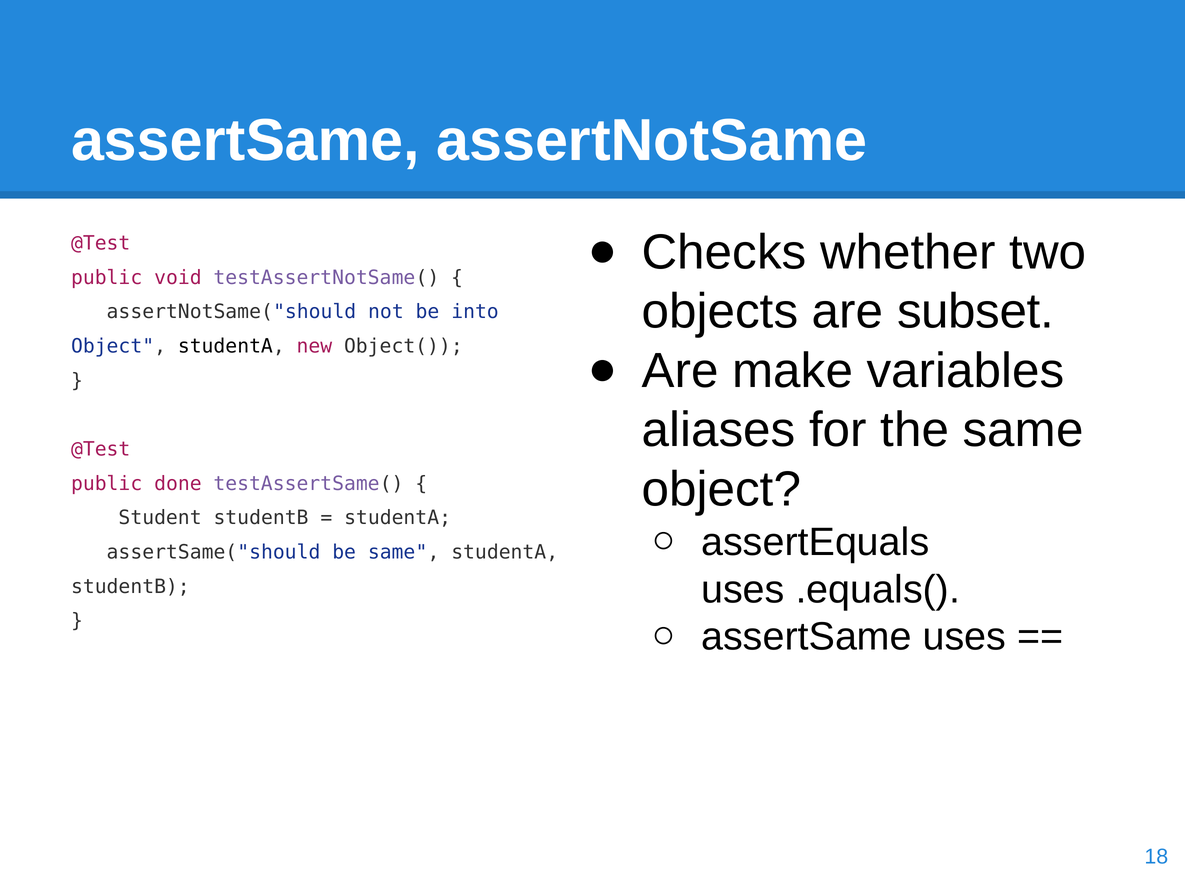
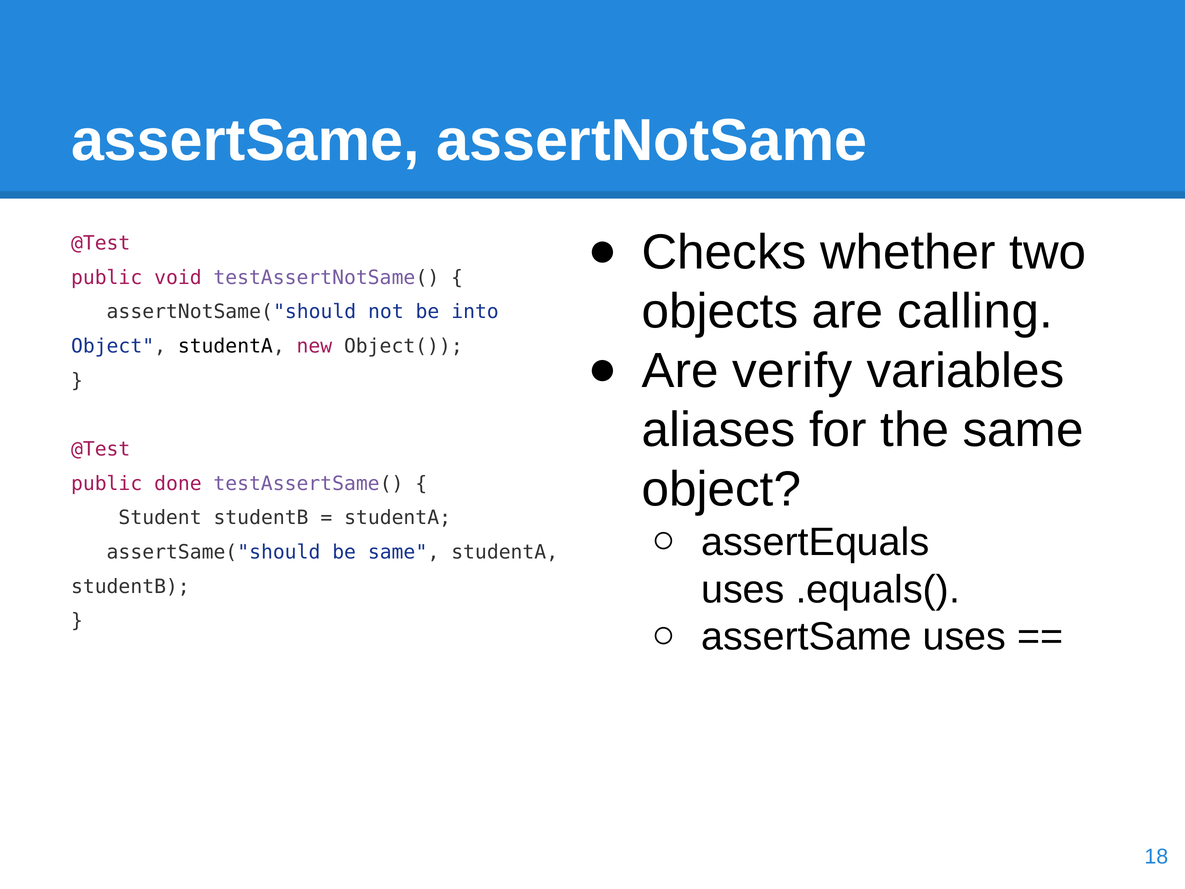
subset: subset -> calling
make: make -> verify
